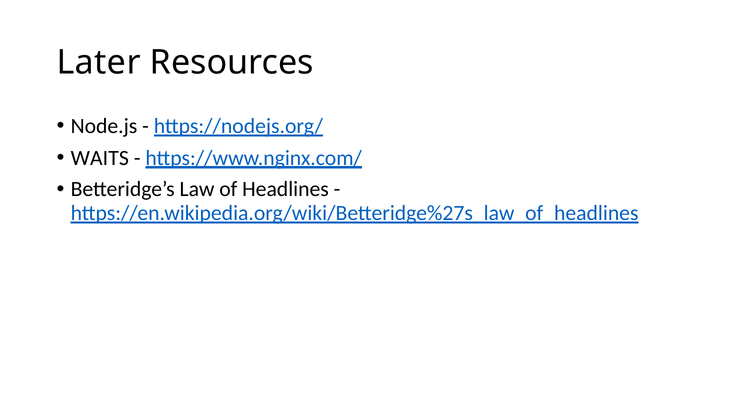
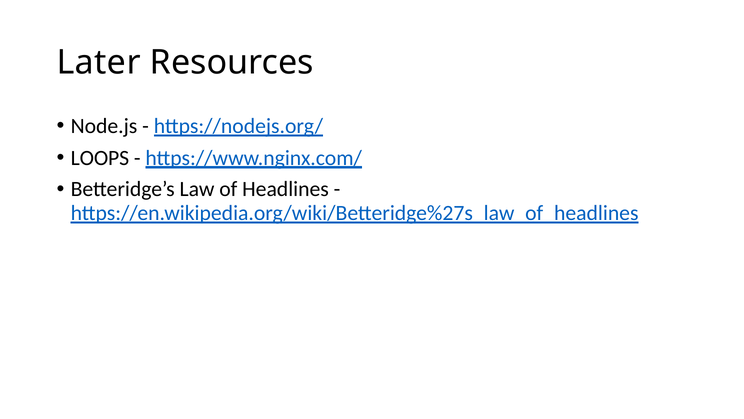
WAITS: WAITS -> LOOPS
